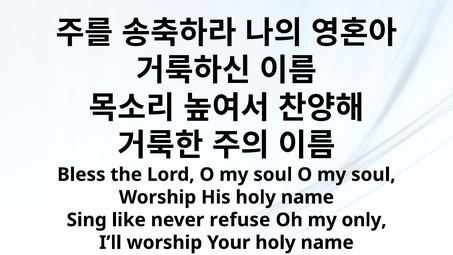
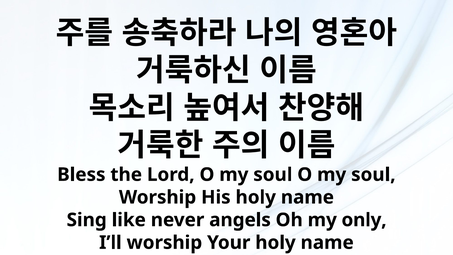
refuse: refuse -> angels
